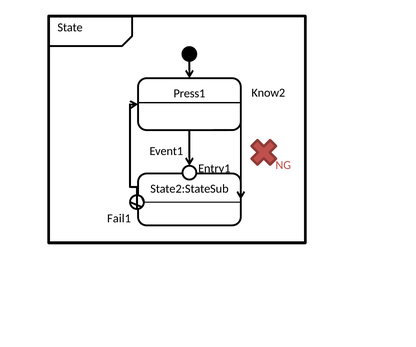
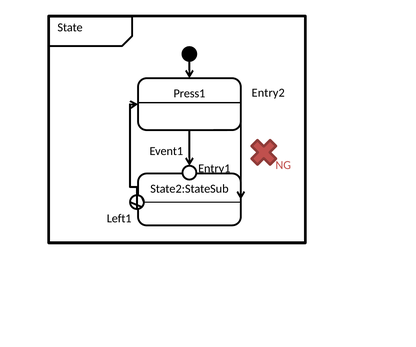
Know2: Know2 -> Entry2
Fail1: Fail1 -> Left1
